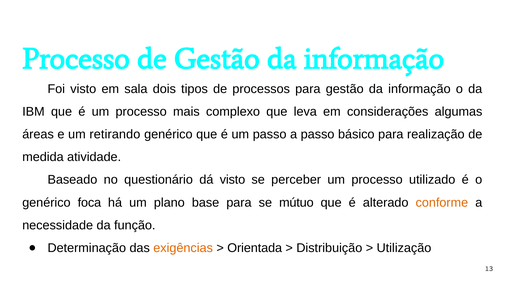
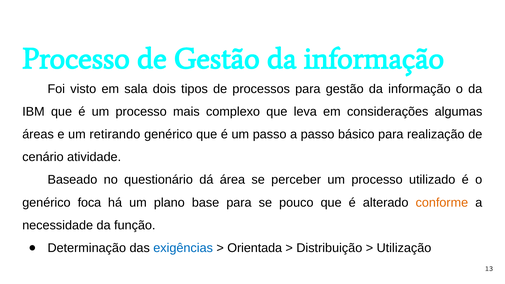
medida: medida -> cenário
dá visto: visto -> área
mútuo: mútuo -> pouco
exigências colour: orange -> blue
